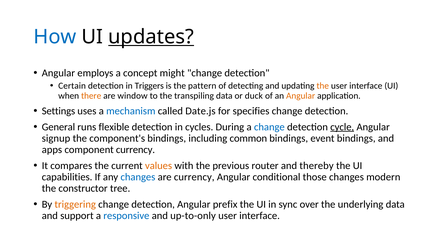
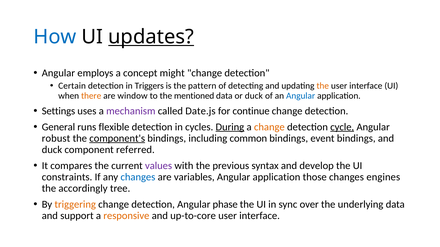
transpiling: transpiling -> mentioned
Angular at (301, 96) colour: orange -> blue
mechanism colour: blue -> purple
specifies: specifies -> continue
During underline: none -> present
change at (269, 127) colour: blue -> orange
signup: signup -> robust
component's underline: none -> present
apps at (52, 150): apps -> duck
component currency: currency -> referred
values colour: orange -> purple
router: router -> syntax
thereby: thereby -> develop
capabilities: capabilities -> constraints
are currency: currency -> variables
conditional at (276, 177): conditional -> application
modern: modern -> engines
constructor: constructor -> accordingly
prefix: prefix -> phase
responsive colour: blue -> orange
up-to-only: up-to-only -> up-to-core
